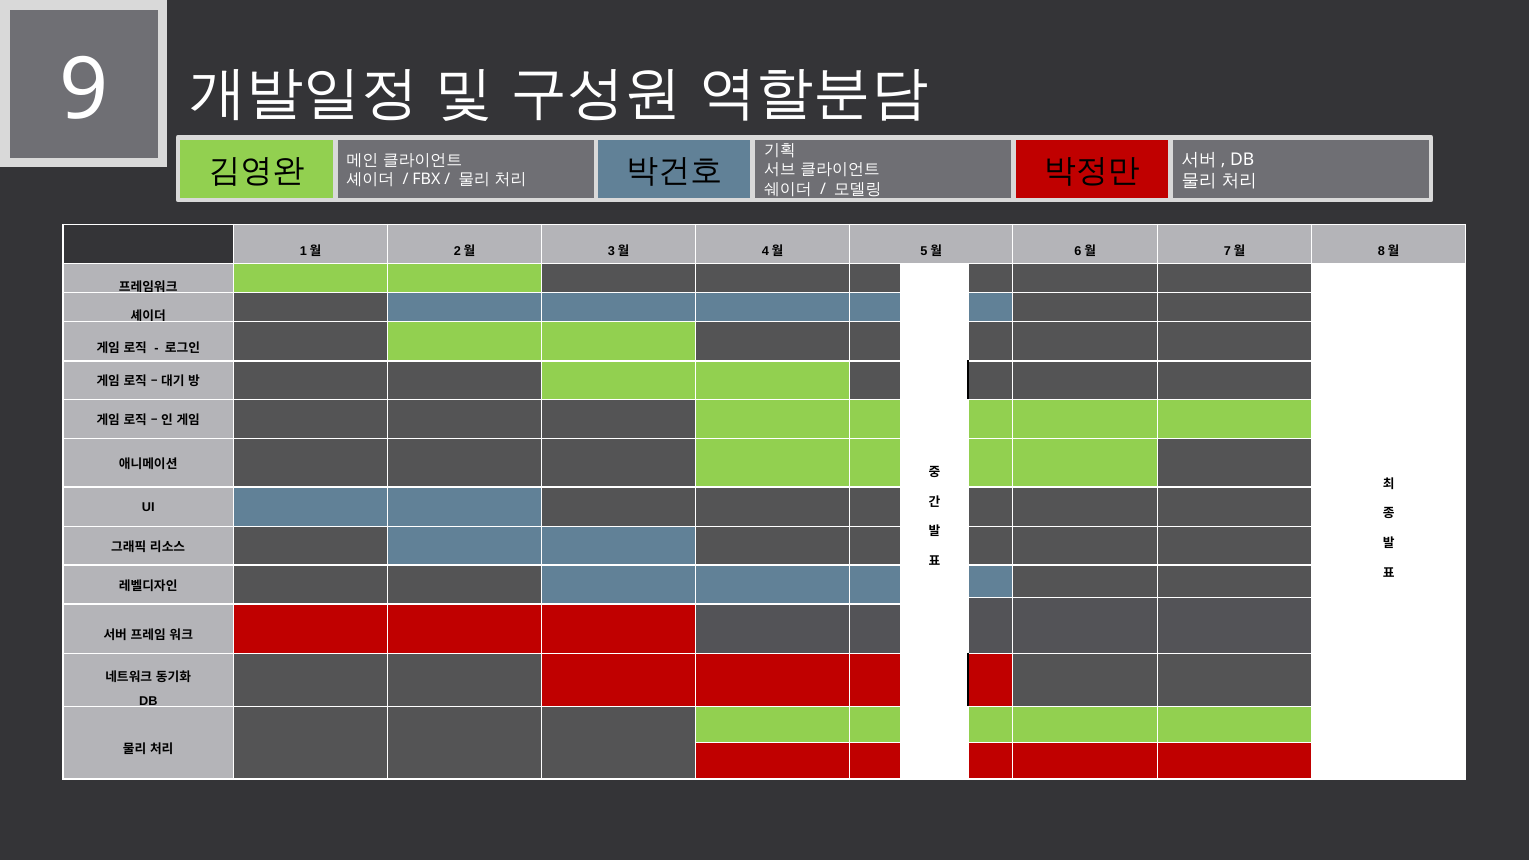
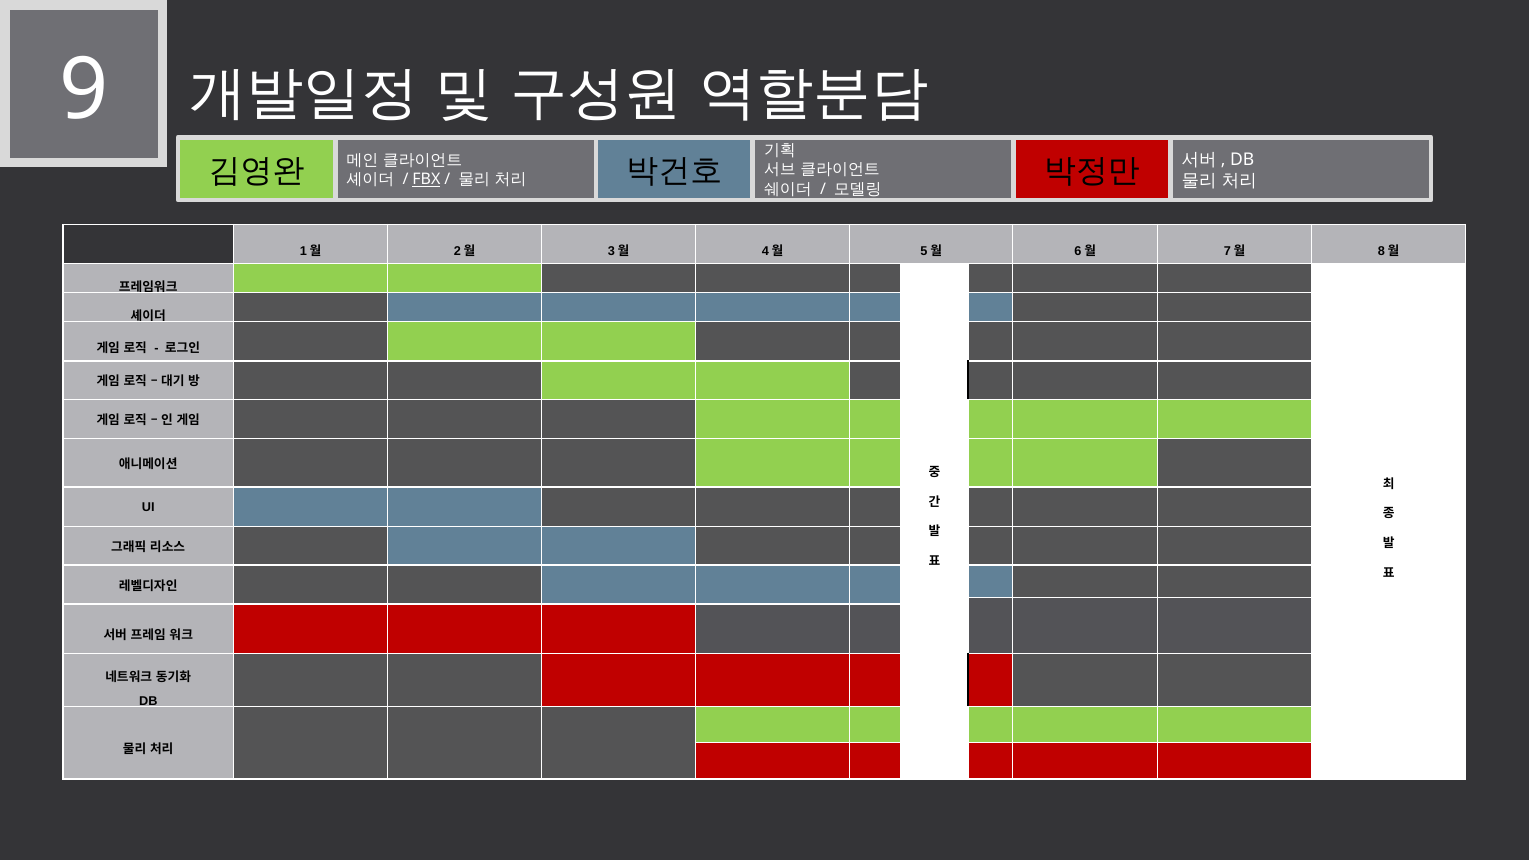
FBX underline: none -> present
